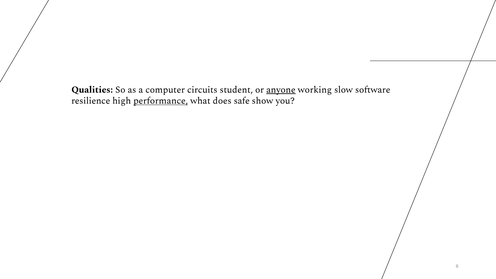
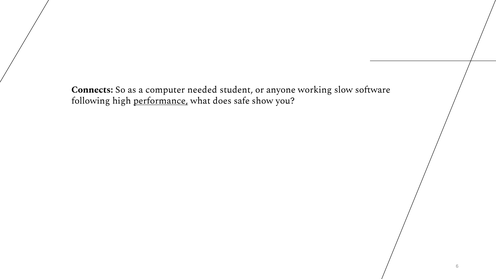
Qualities: Qualities -> Connects
circuits: circuits -> needed
anyone underline: present -> none
resilience: resilience -> following
